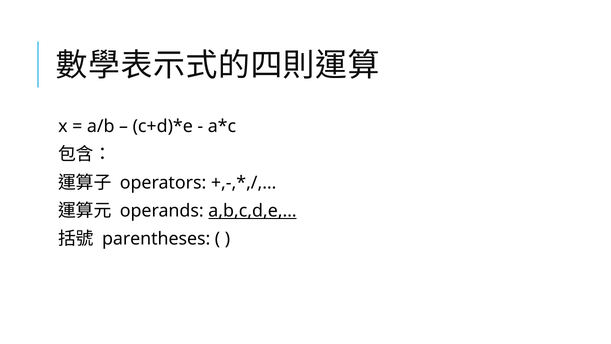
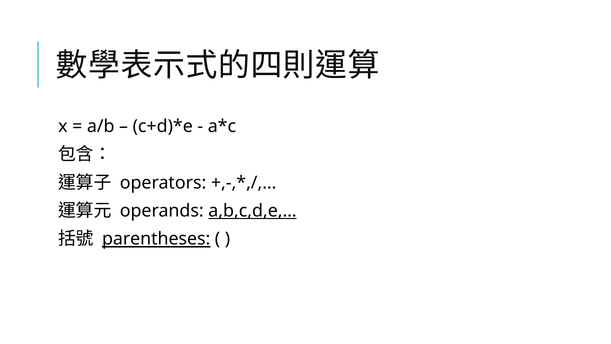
parentheses underline: none -> present
